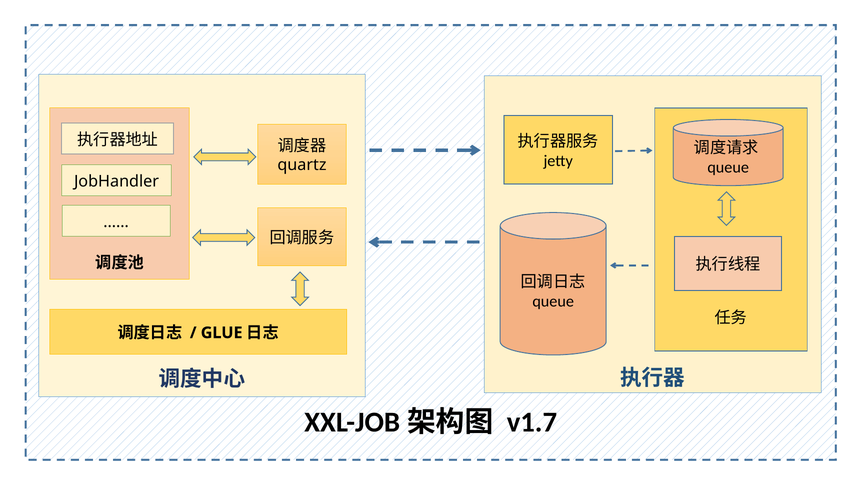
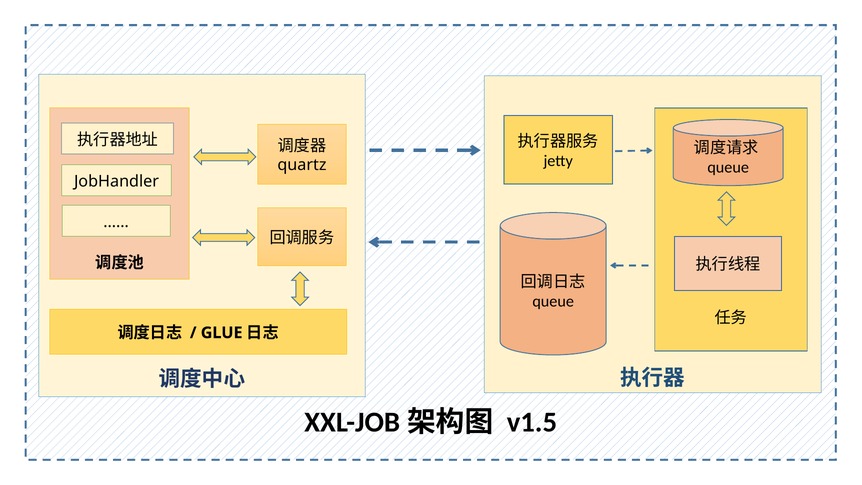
v1.7: v1.7 -> v1.5
